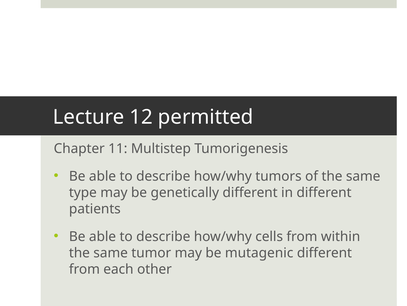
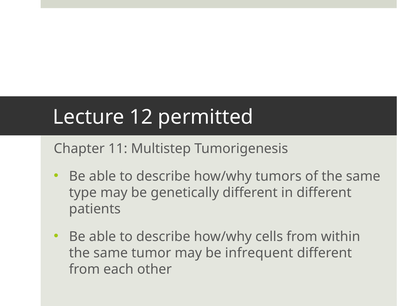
mutagenic: mutagenic -> infrequent
